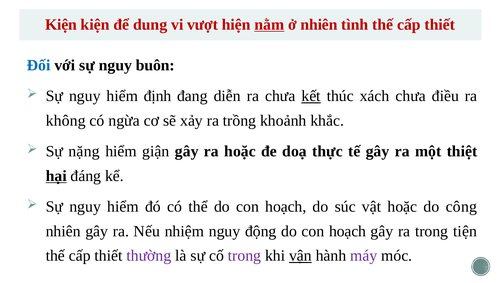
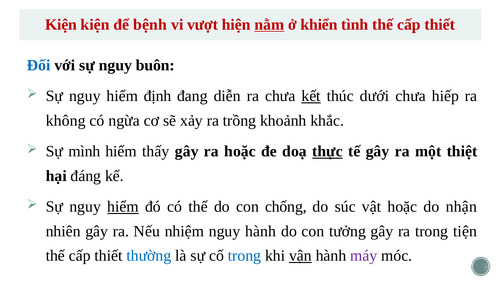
dung: dung -> bệnh
ở nhiên: nhiên -> khiển
xách: xách -> dưới
điều: điều -> hiếp
nặng: nặng -> mình
giận: giận -> thấy
thực underline: none -> present
hại underline: present -> none
hiểm at (123, 207) underline: none -> present
thể do con hoạch: hoạch -> chống
công: công -> nhận
nguy động: động -> hành
hoạch at (348, 232): hoạch -> tưởng
thường colour: purple -> blue
trong at (245, 256) colour: purple -> blue
